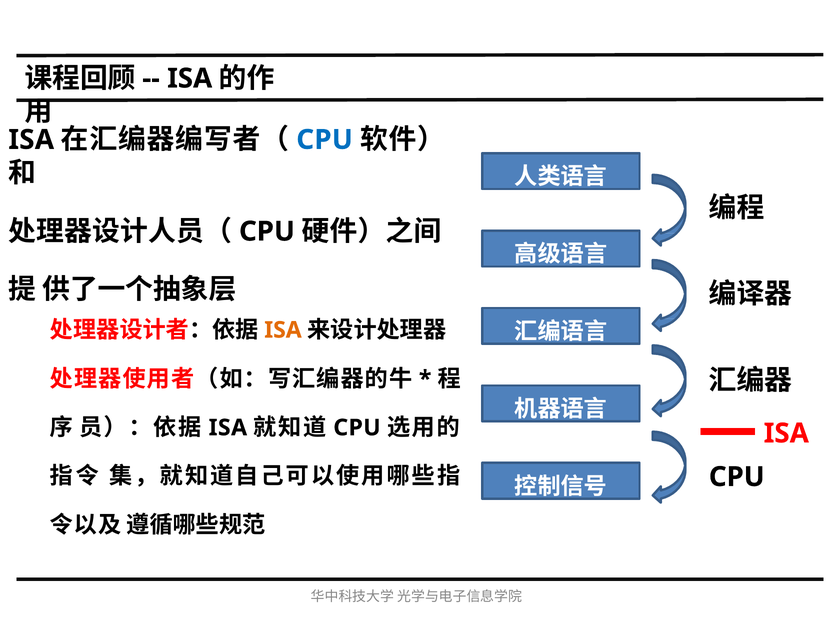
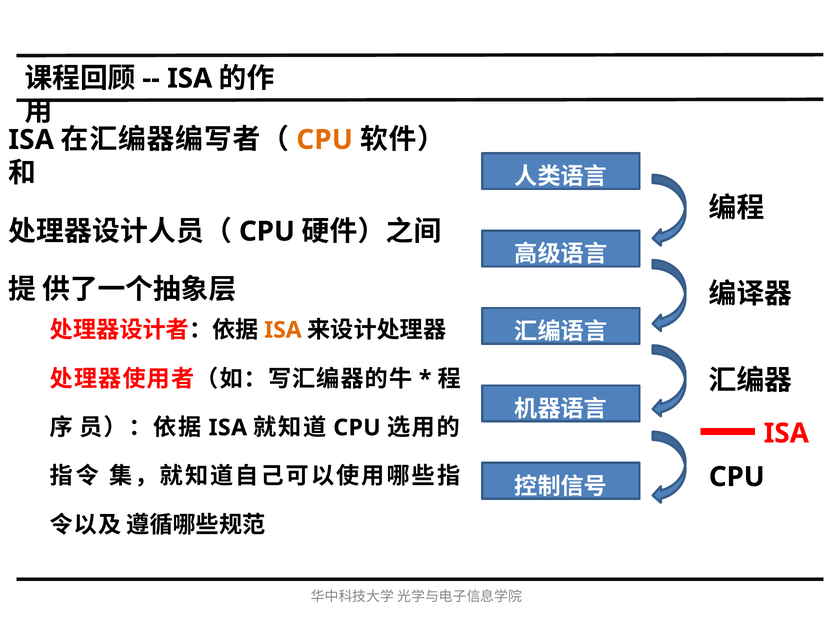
CPU at (325, 140) colour: blue -> orange
